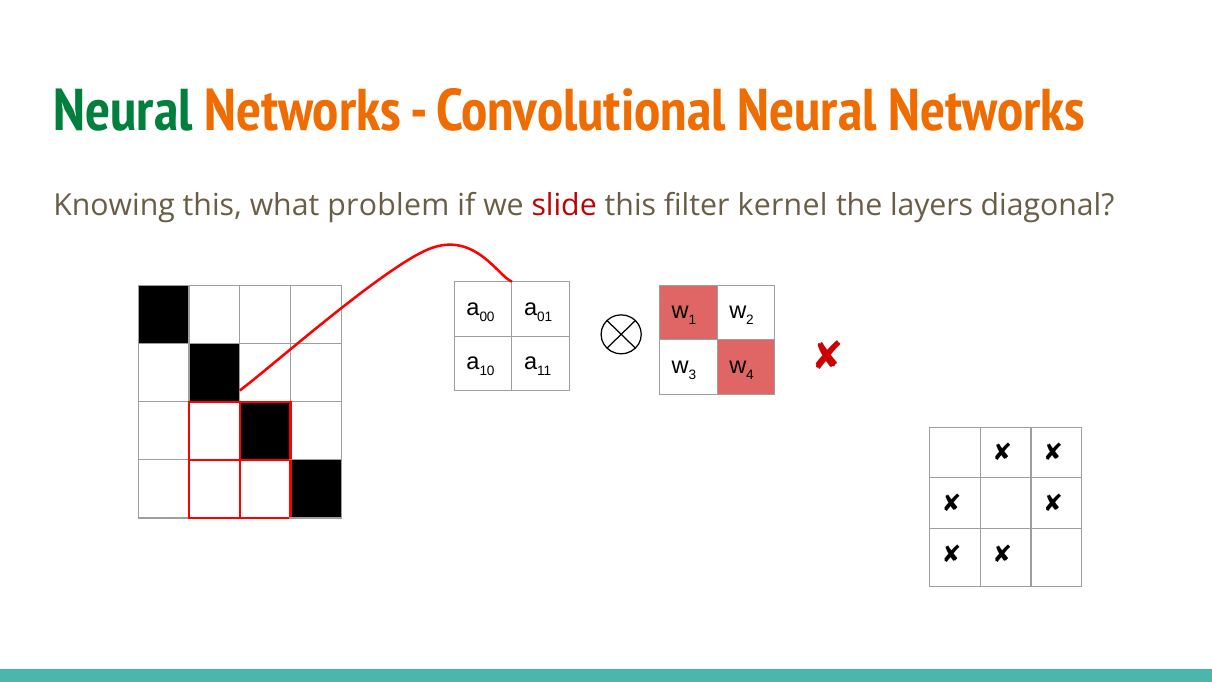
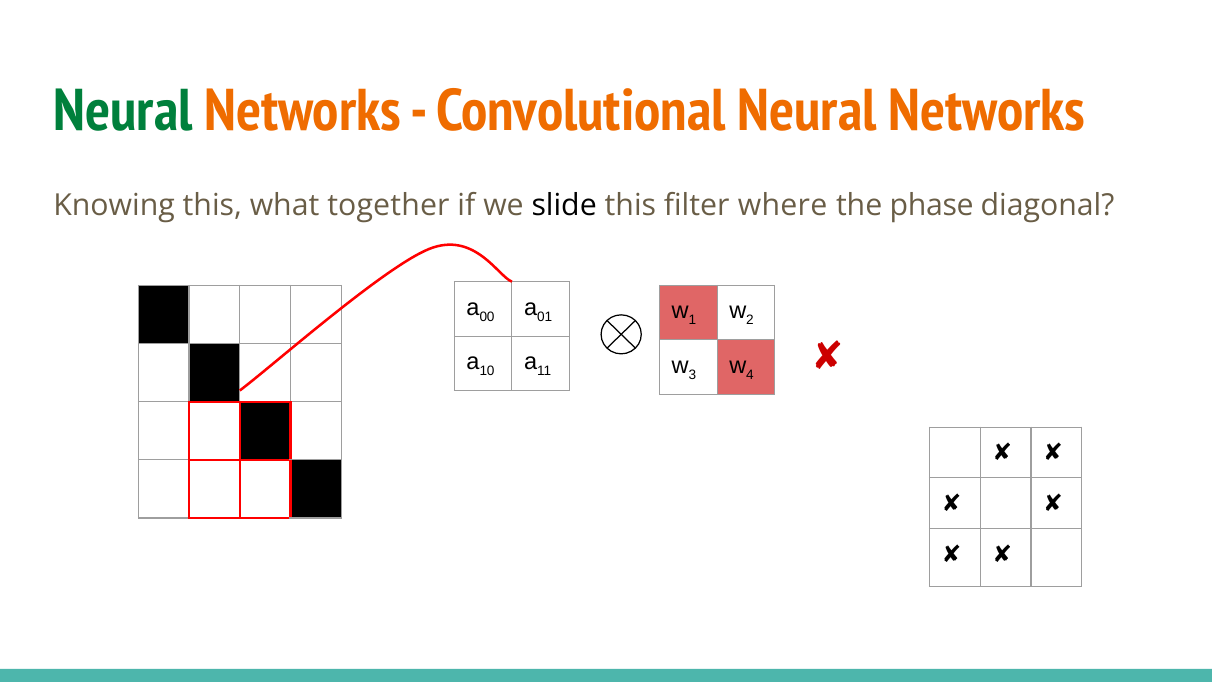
problem: problem -> together
slide colour: red -> black
kernel: kernel -> where
layers: layers -> phase
